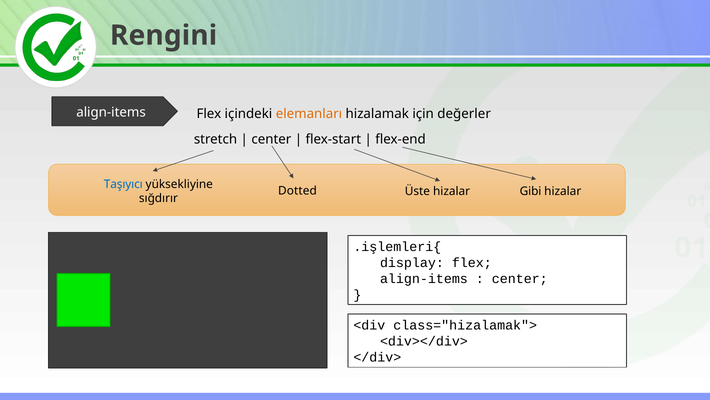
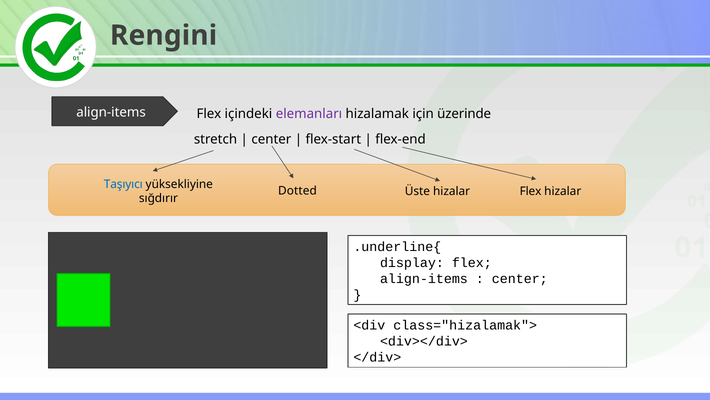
elemanları colour: orange -> purple
değerler: değerler -> üzerinde
hizalar Gibi: Gibi -> Flex
.işlemleri{: .işlemleri{ -> .underline{
